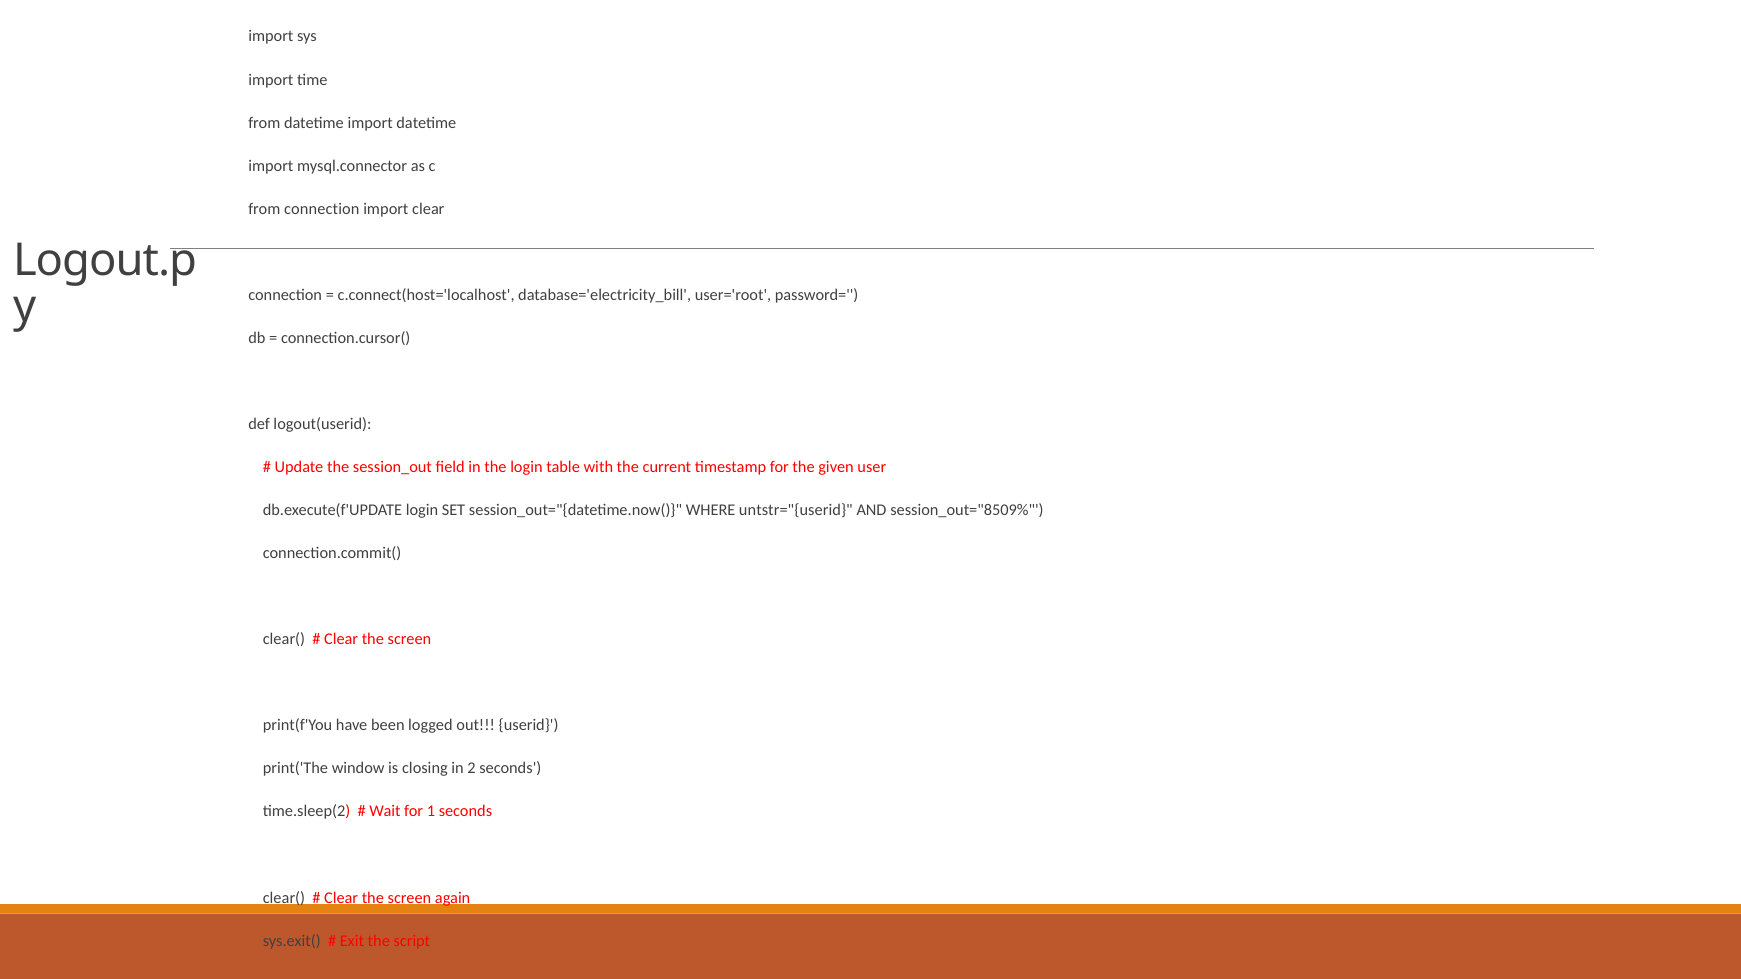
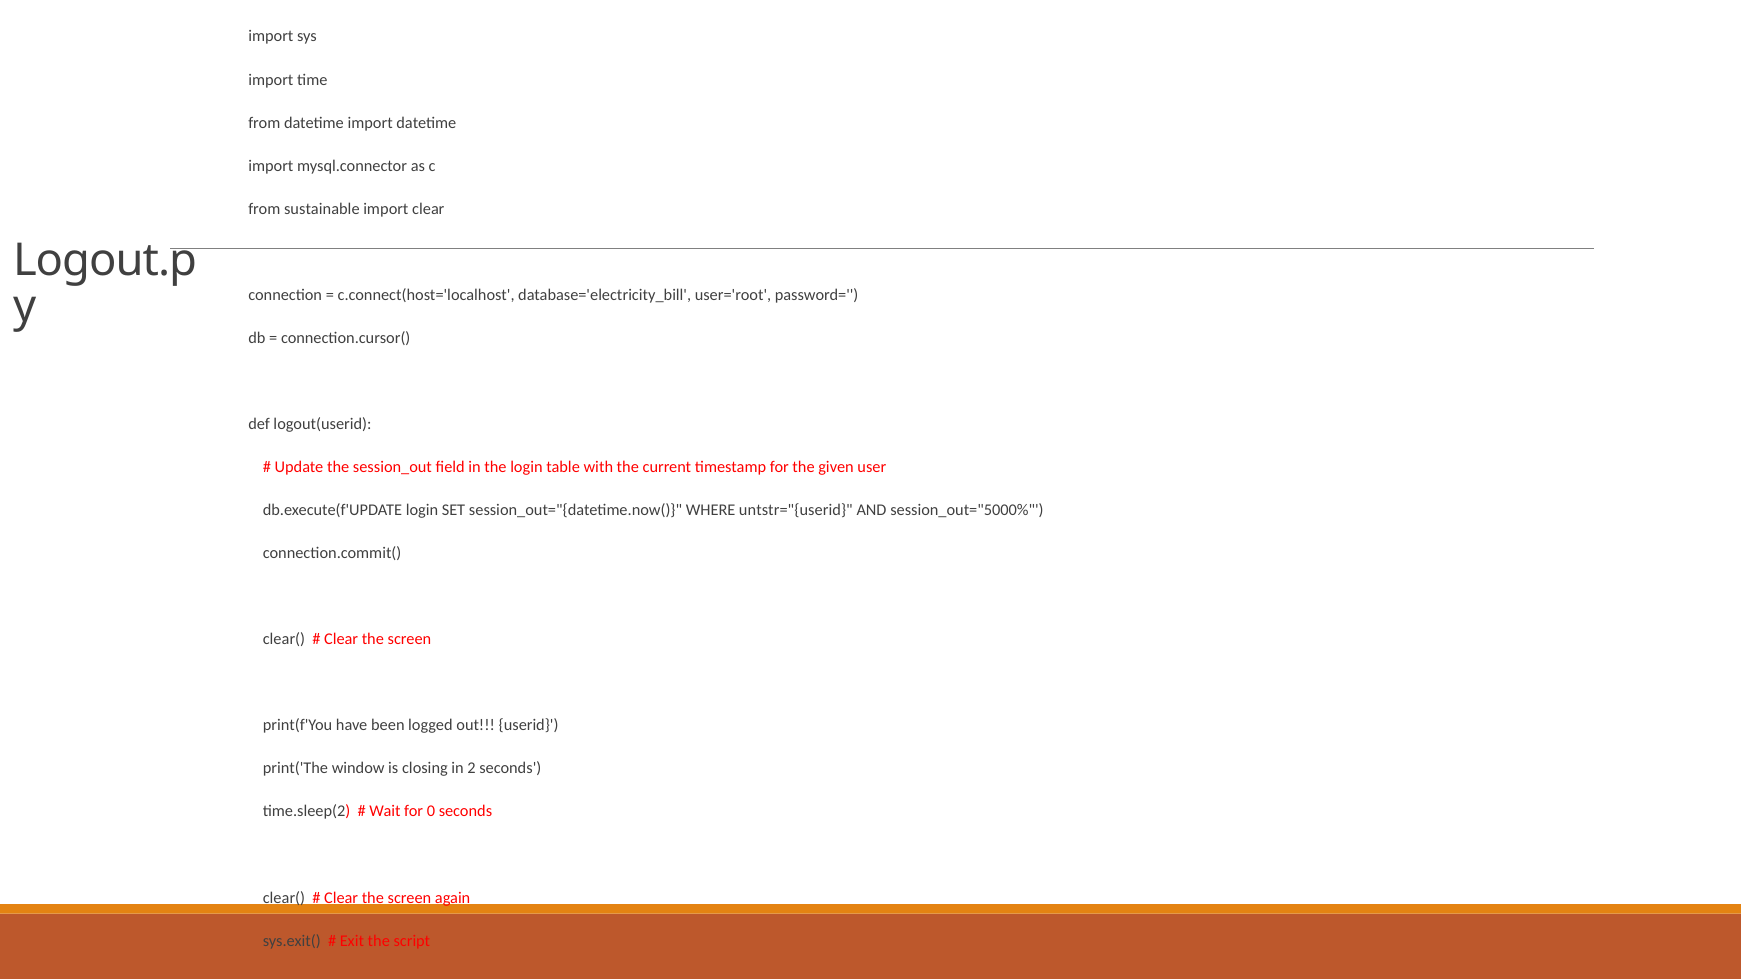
from connection: connection -> sustainable
session_out="8509%: session_out="8509% -> session_out="5000%
1: 1 -> 0
